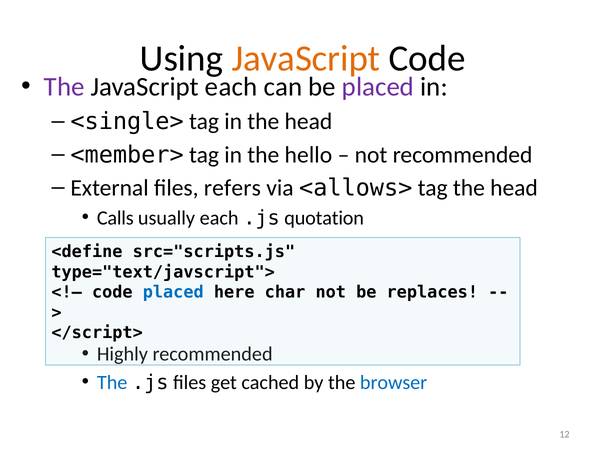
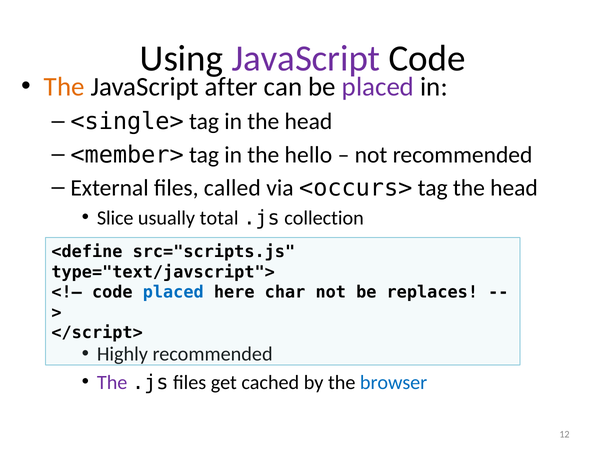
JavaScript at (306, 59) colour: orange -> purple
The at (64, 87) colour: purple -> orange
JavaScript each: each -> after
refers: refers -> called
<allows>: <allows> -> <occurs>
Calls: Calls -> Slice
usually each: each -> total
quotation: quotation -> collection
The at (112, 382) colour: blue -> purple
